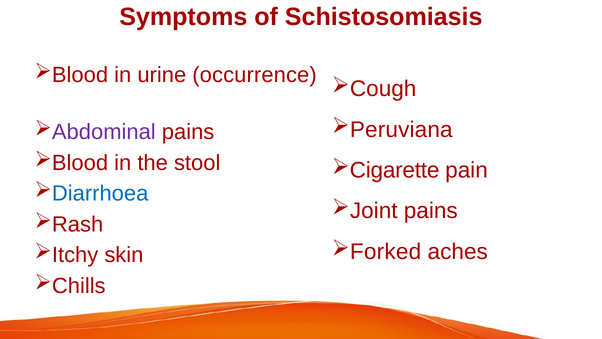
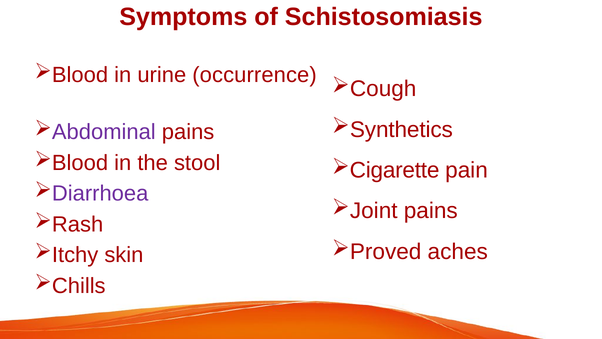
Peruviana: Peruviana -> Synthetics
Diarrhoea colour: blue -> purple
Forked: Forked -> Proved
